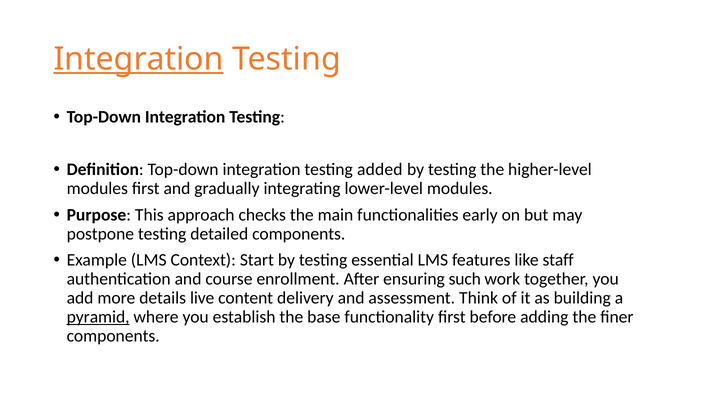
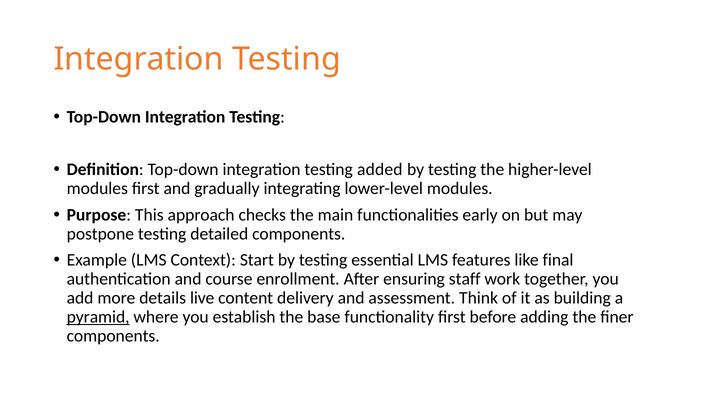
Integration at (139, 59) underline: present -> none
staff: staff -> final
such: such -> staff
